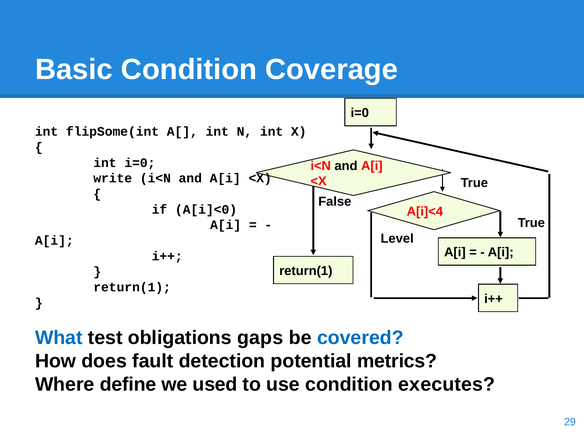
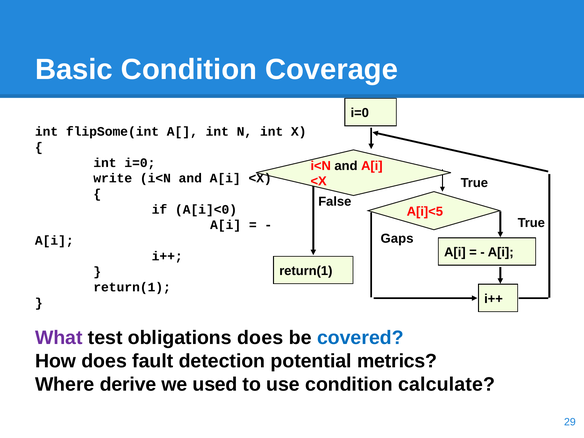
A[i]<4: A[i]<4 -> A[i]<5
Level: Level -> Gaps
What colour: blue -> purple
obligations gaps: gaps -> does
define: define -> derive
executes: executes -> calculate
